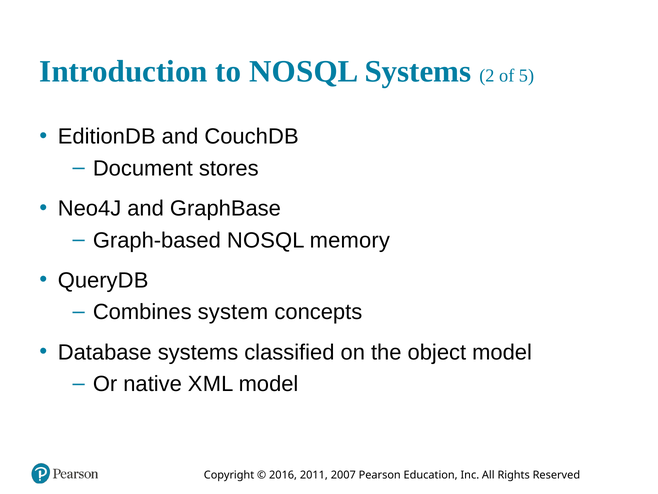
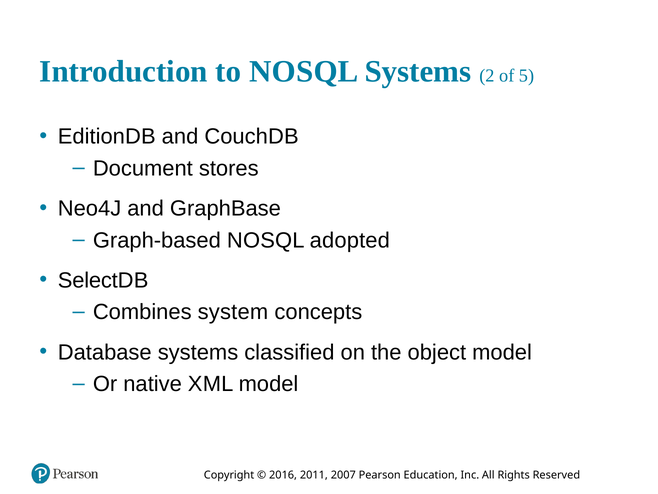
memory: memory -> adopted
Query: Query -> Select
